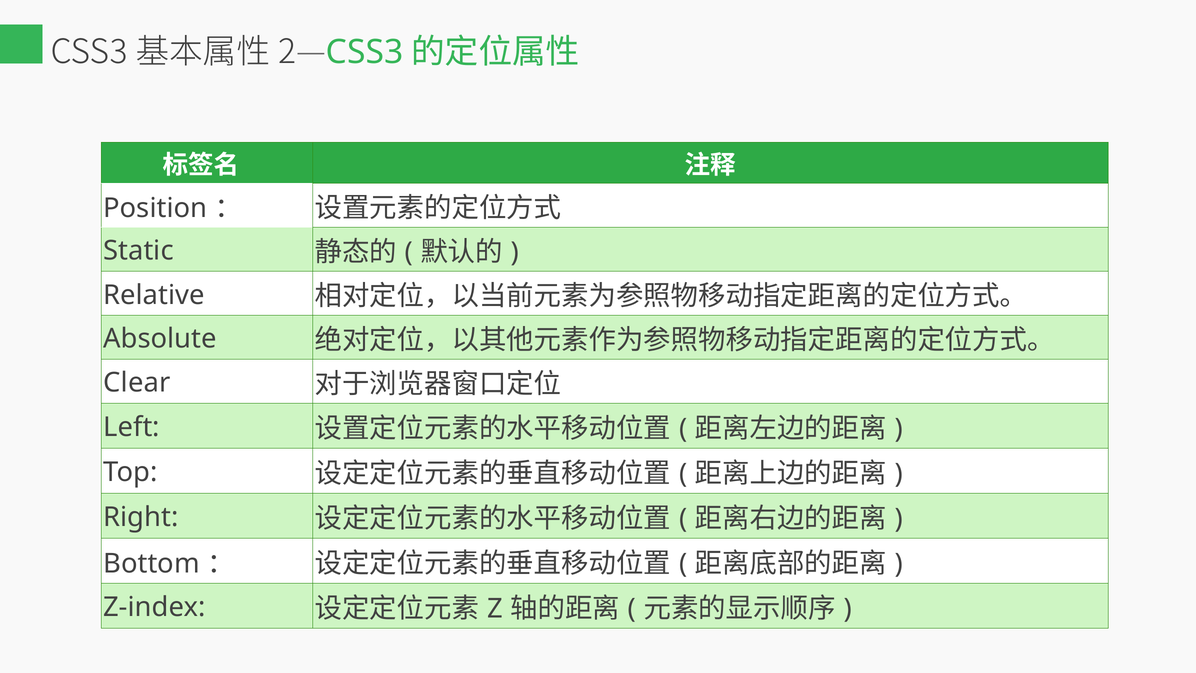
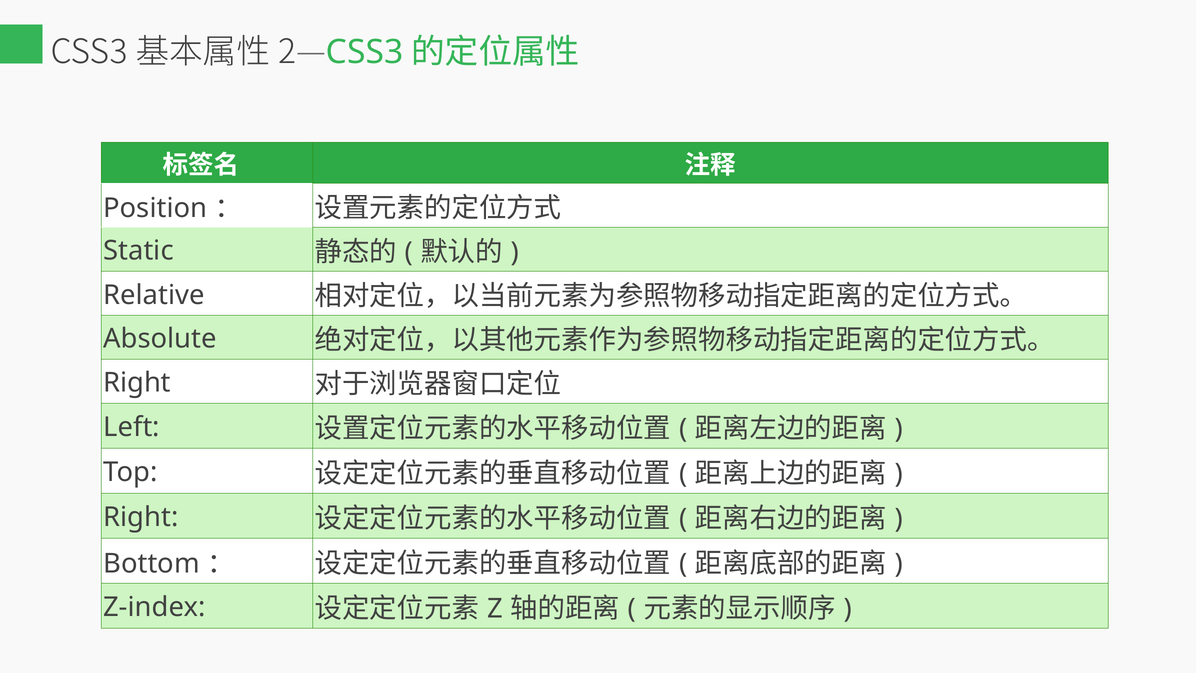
Clear at (137, 383): Clear -> Right
